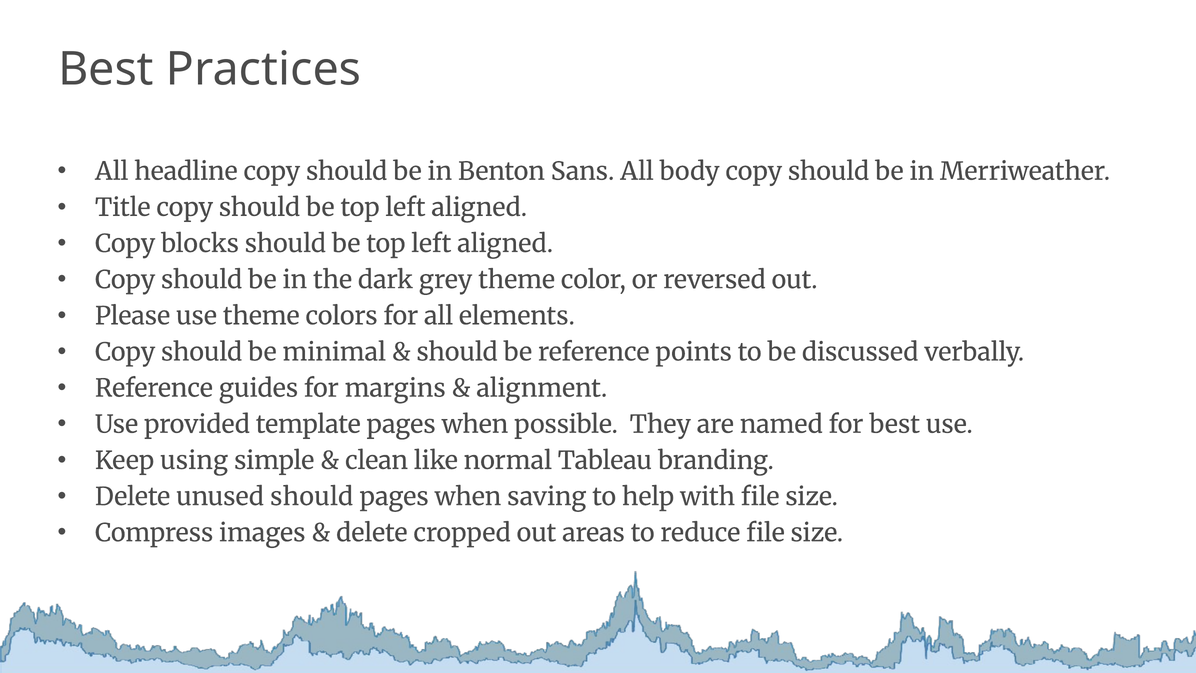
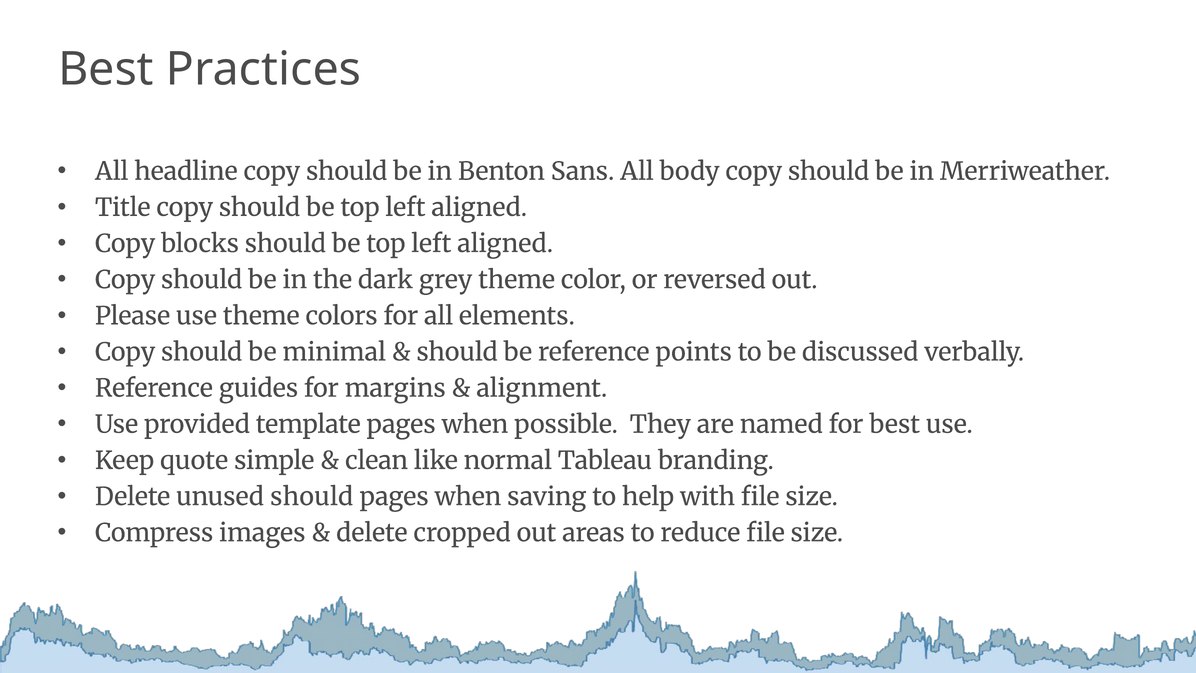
using: using -> quote
